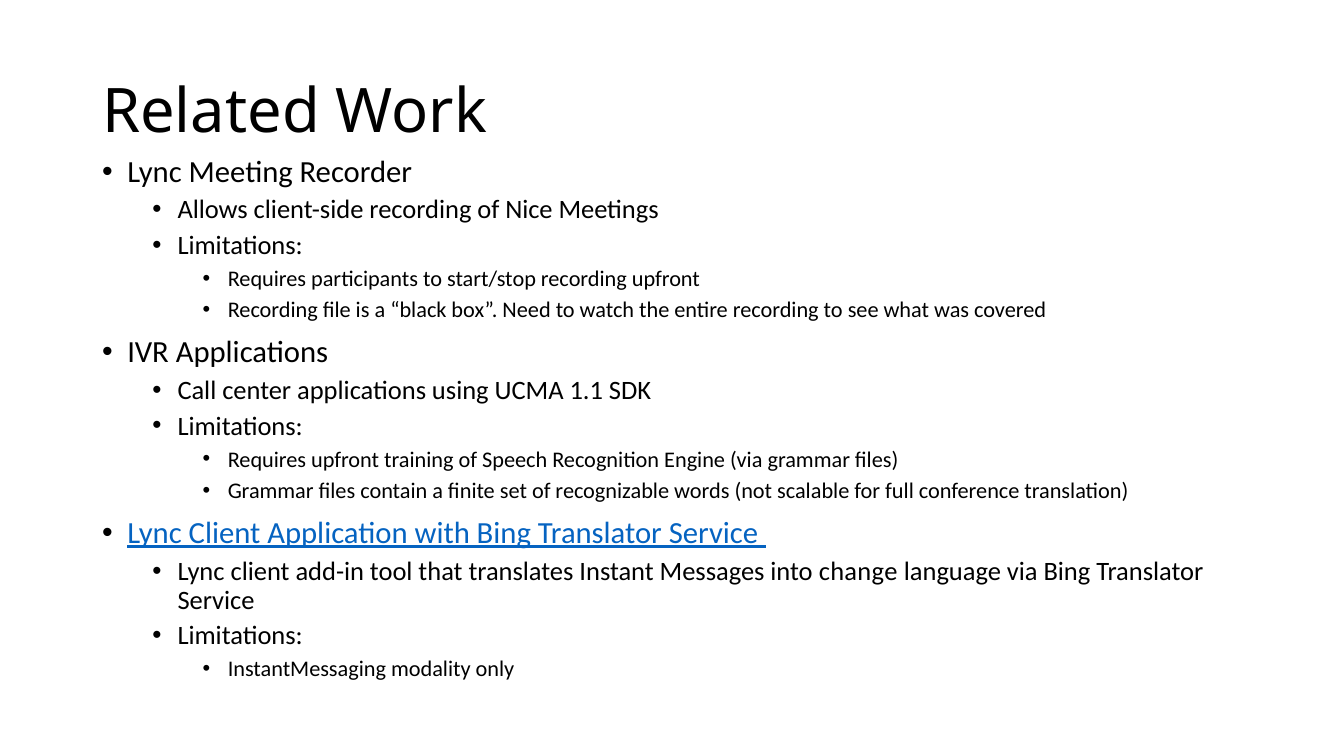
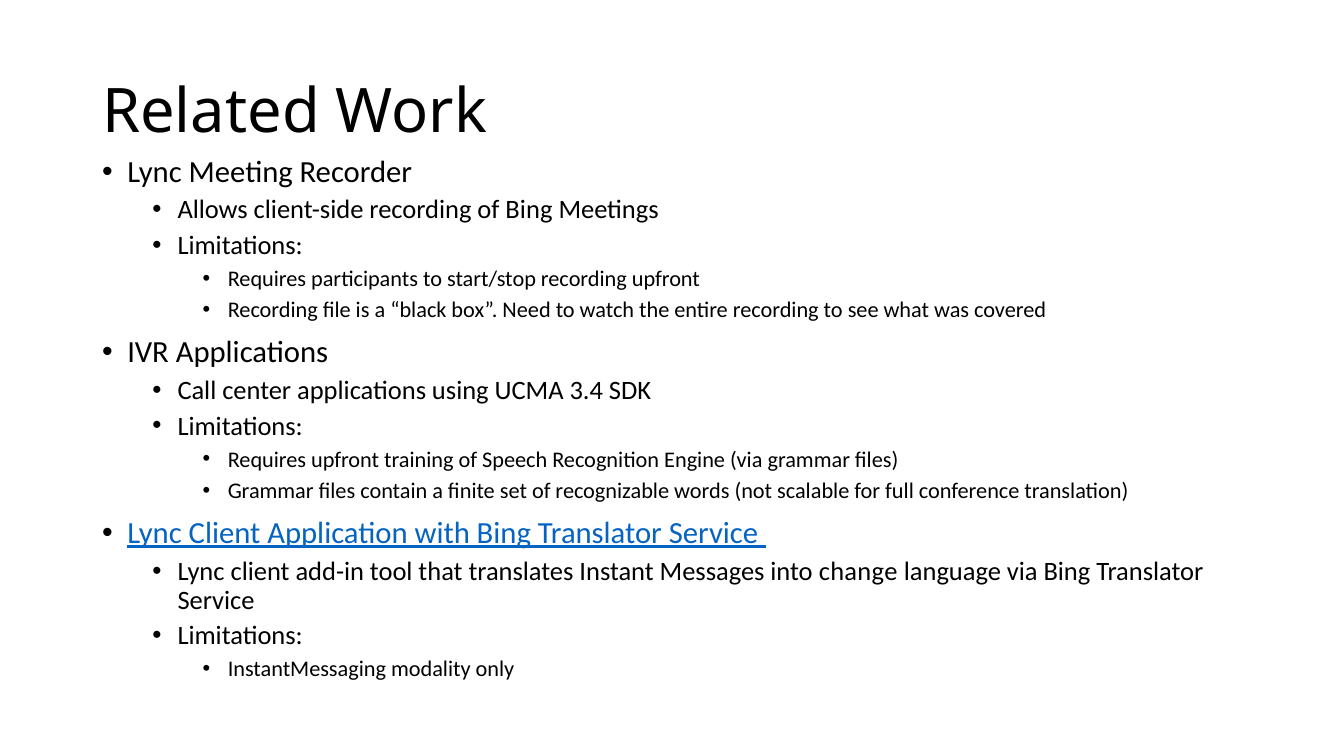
of Nice: Nice -> Bing
1.1: 1.1 -> 3.4
